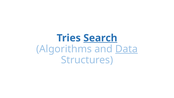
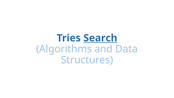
Data underline: present -> none
